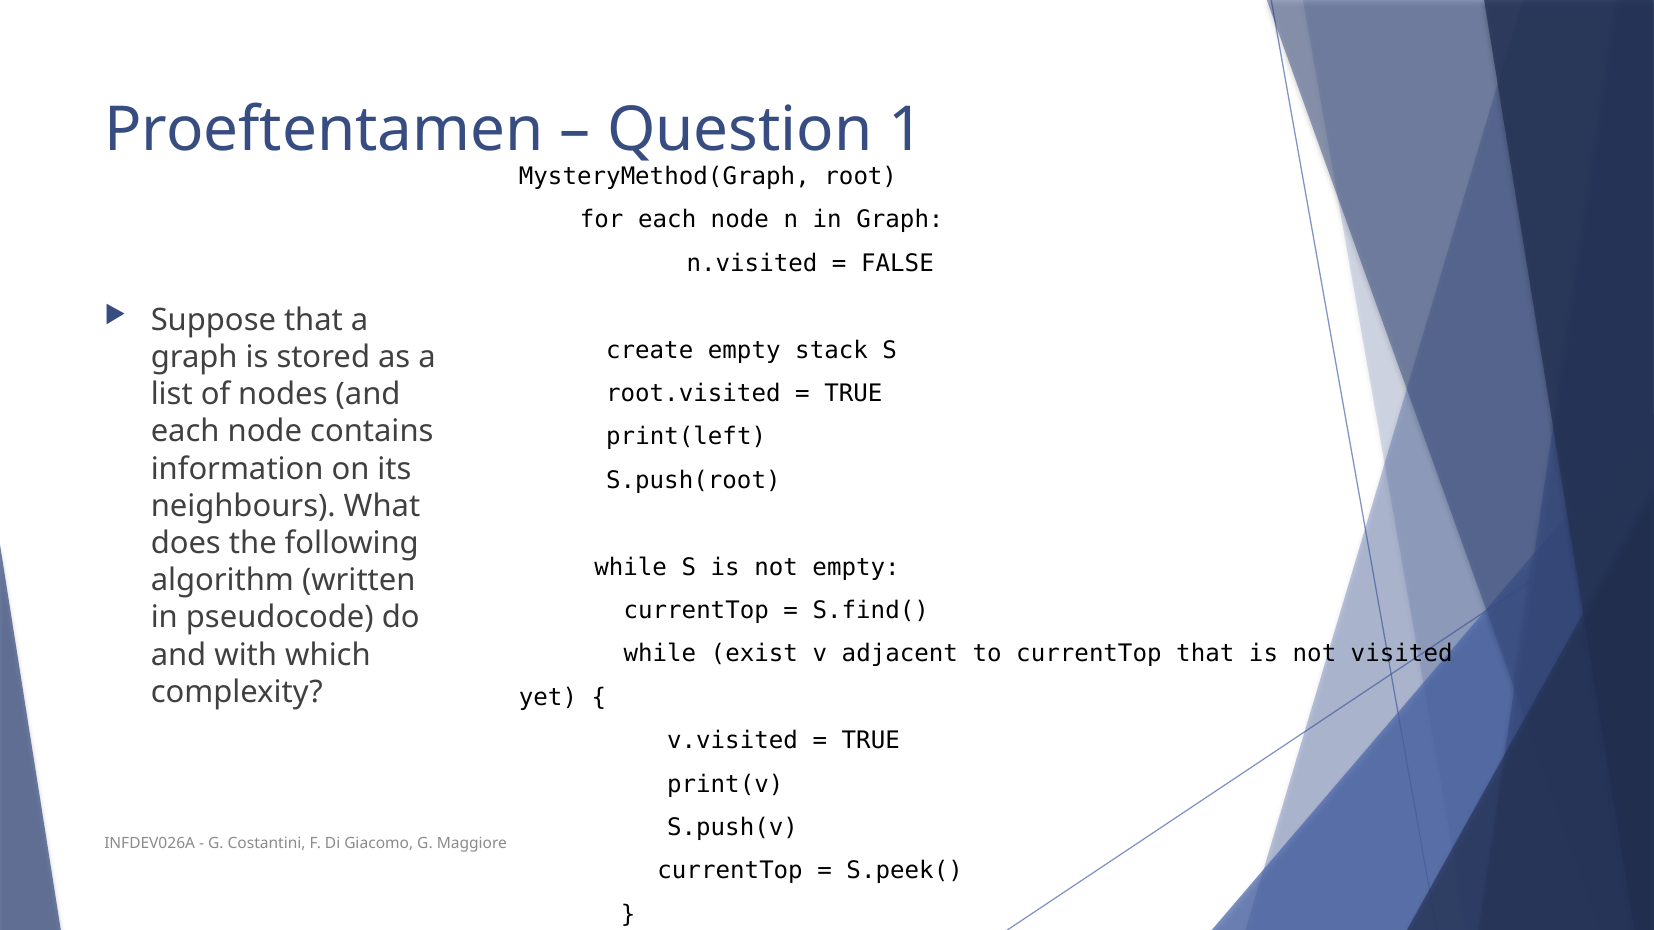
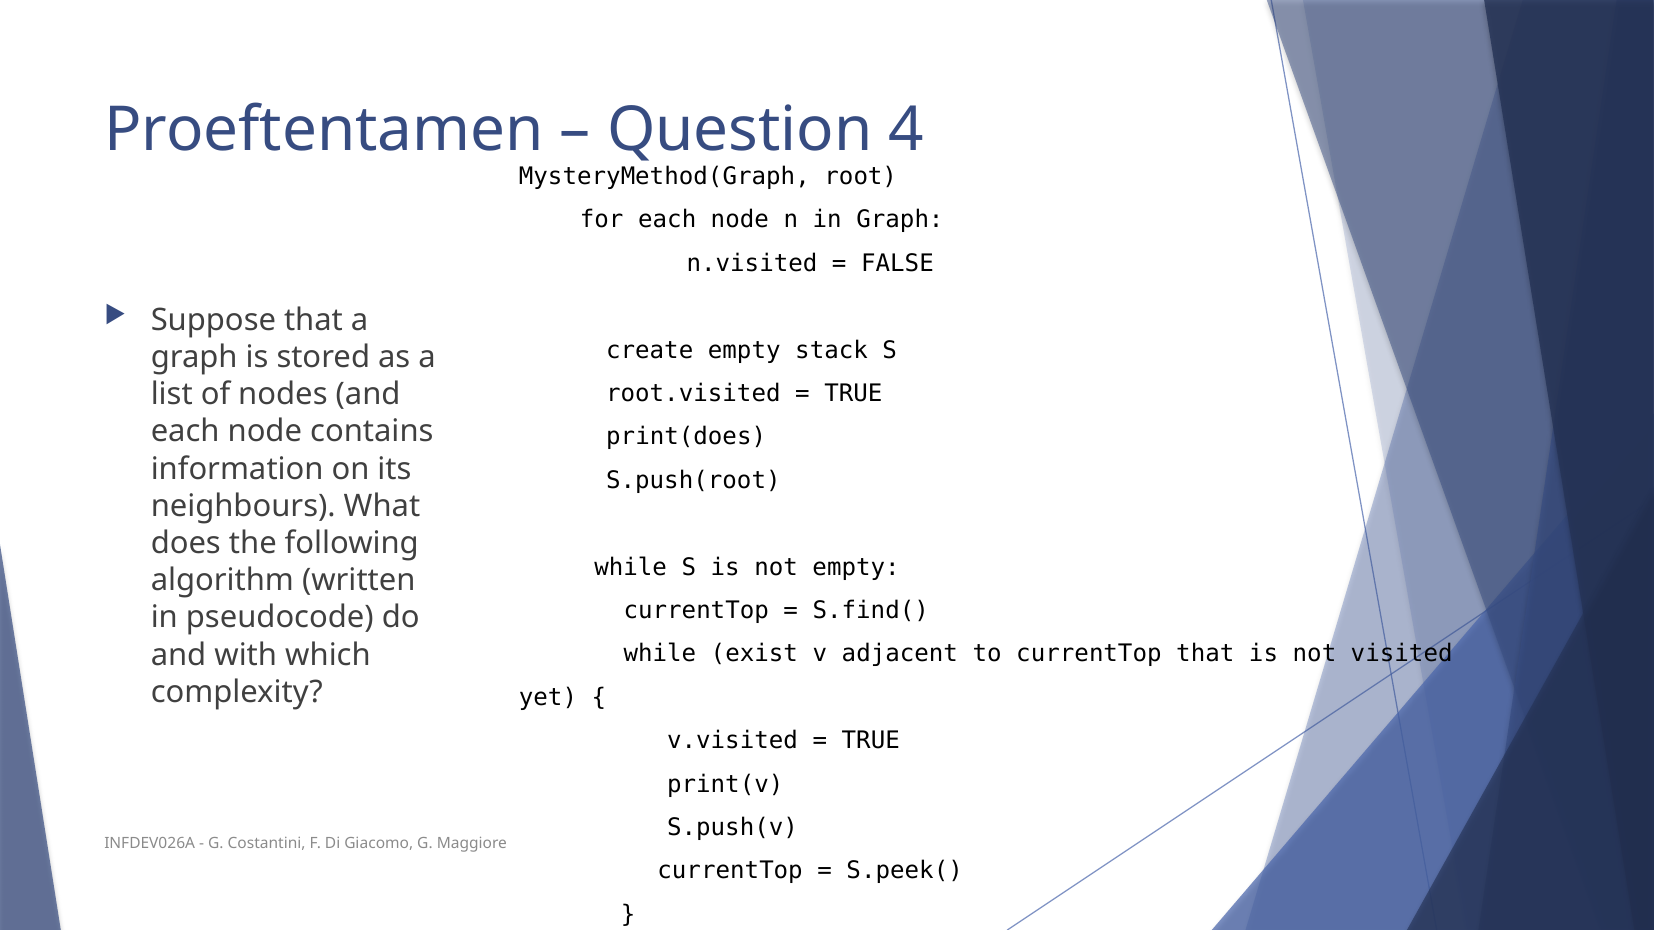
1: 1 -> 4
print(left: print(left -> print(does
